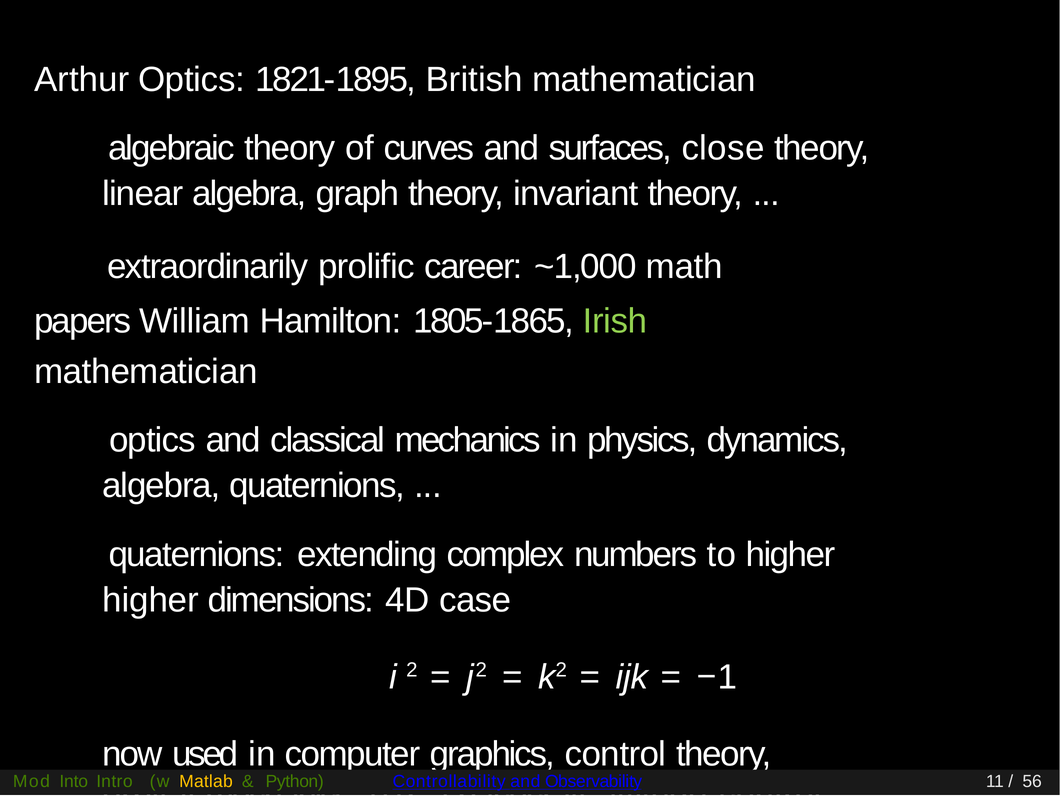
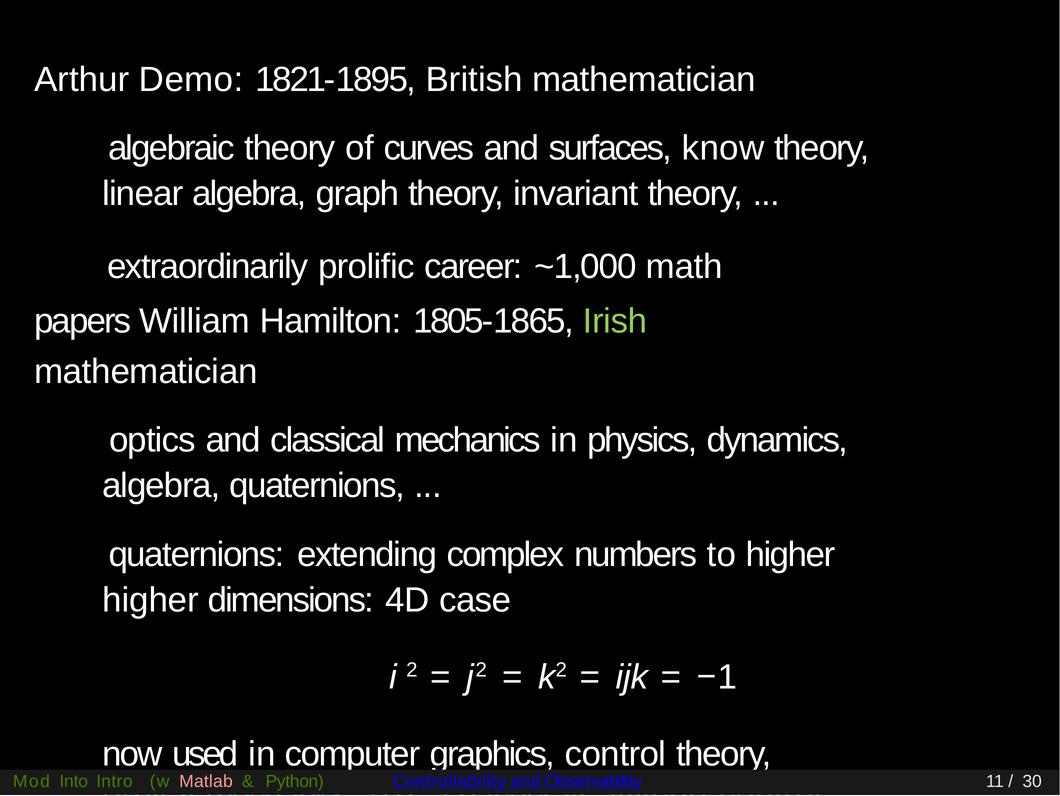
Arthur Optics: Optics -> Demo
close: close -> know
Matlab colour: yellow -> pink
56: 56 -> 30
